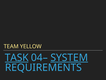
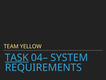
SYSTEM underline: present -> none
